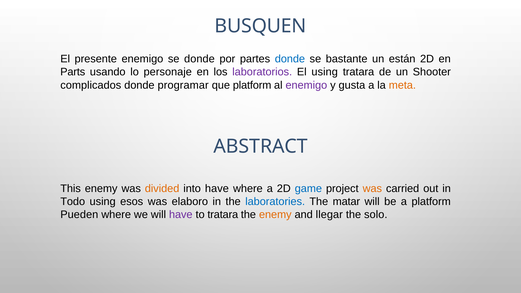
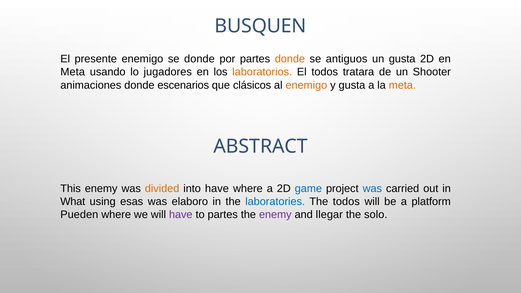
donde at (290, 59) colour: blue -> orange
bastante: bastante -> antiguos
un están: están -> gusta
Parts at (73, 72): Parts -> Meta
personaje: personaje -> jugadores
laboratorios colour: purple -> orange
El using: using -> todos
complicados: complicados -> animaciones
programar: programar -> escenarios
que platform: platform -> clásicos
enemigo at (306, 85) colour: purple -> orange
was at (372, 189) colour: orange -> blue
Todo: Todo -> What
esos: esos -> esas
The matar: matar -> todos
to tratara: tratara -> partes
enemy at (275, 215) colour: orange -> purple
